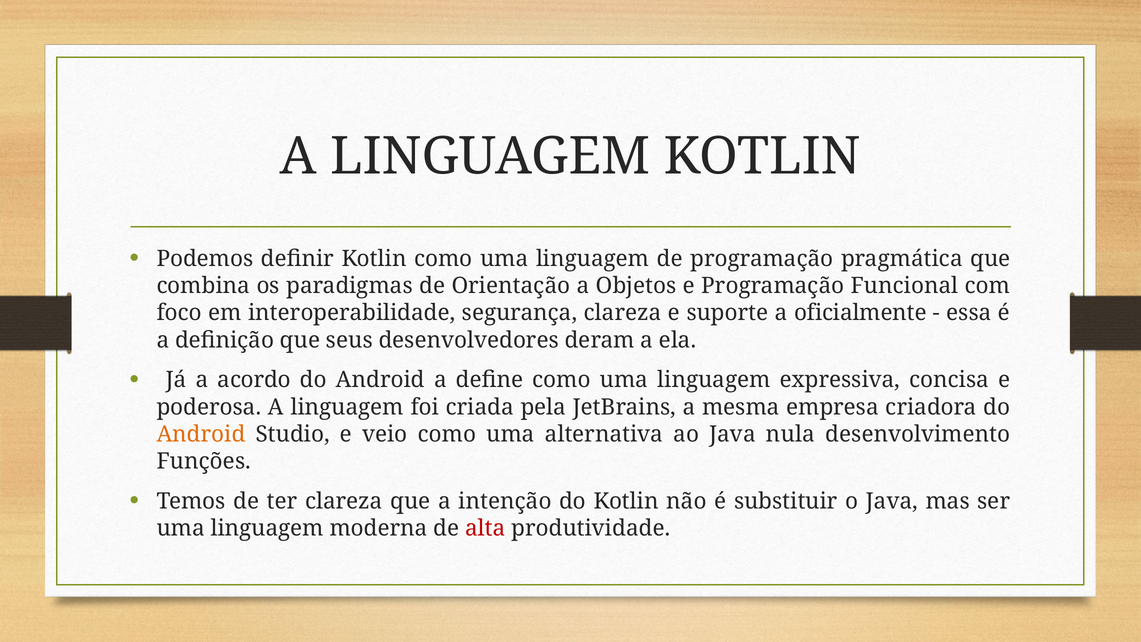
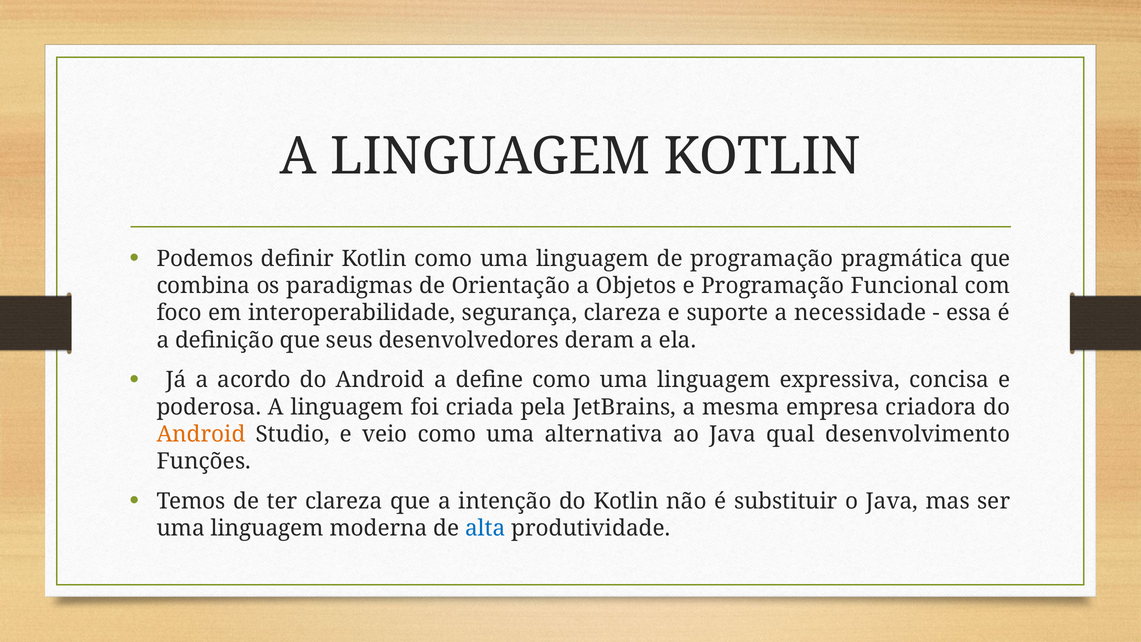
oficialmente: oficialmente -> necessidade
nula: nula -> qual
alta colour: red -> blue
